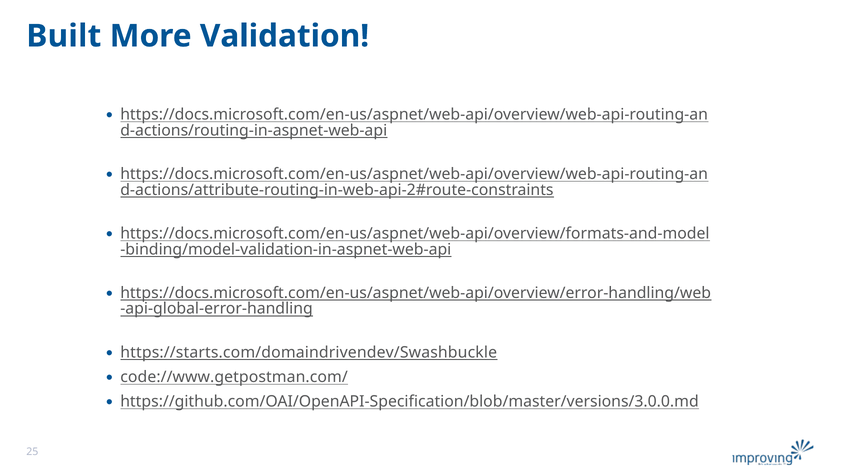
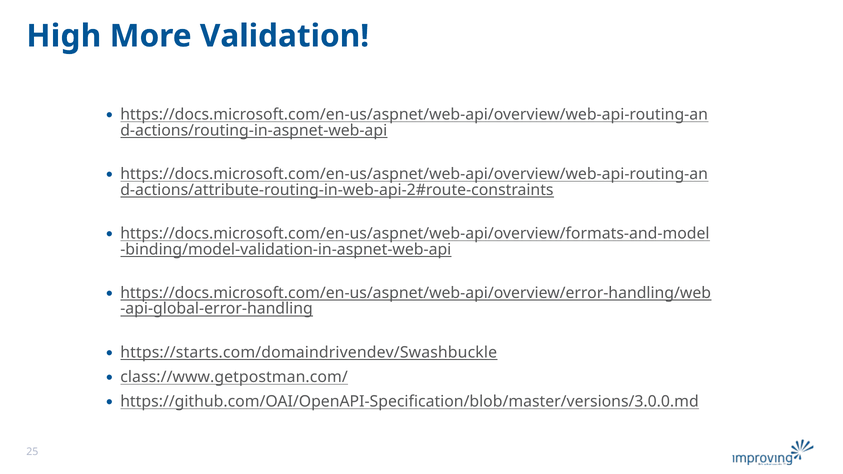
Built: Built -> High
code://www.getpostman.com/: code://www.getpostman.com/ -> class://www.getpostman.com/
